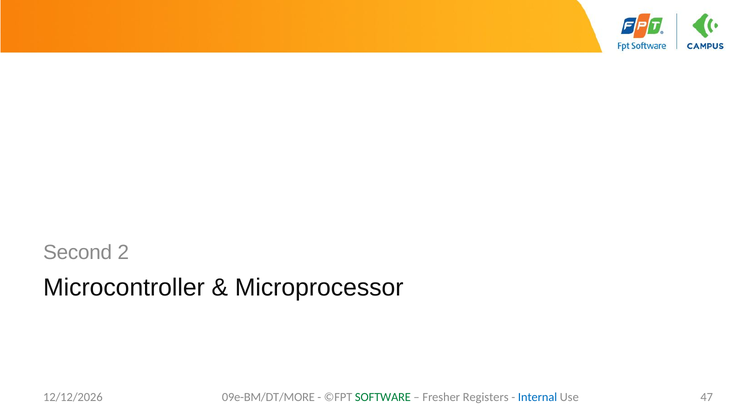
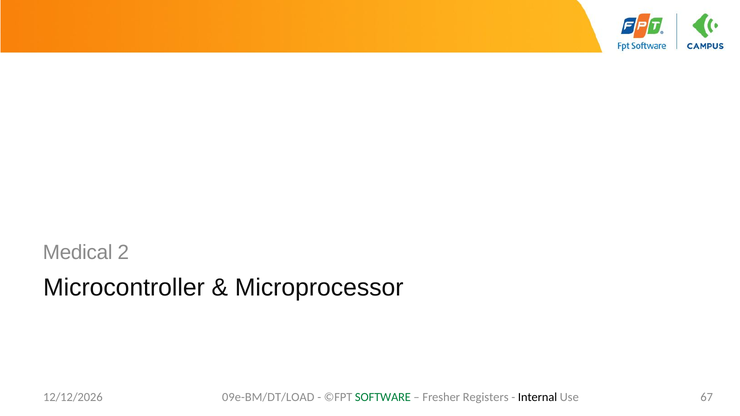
Second: Second -> Medical
09e-BM/DT/MORE: 09e-BM/DT/MORE -> 09e-BM/DT/LOAD
Internal colour: blue -> black
47: 47 -> 67
